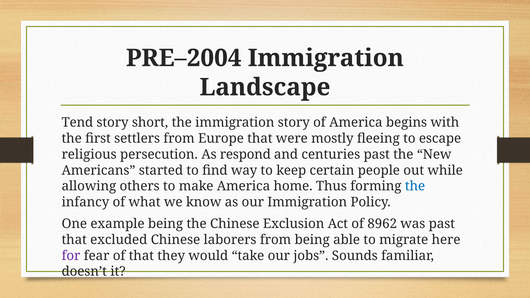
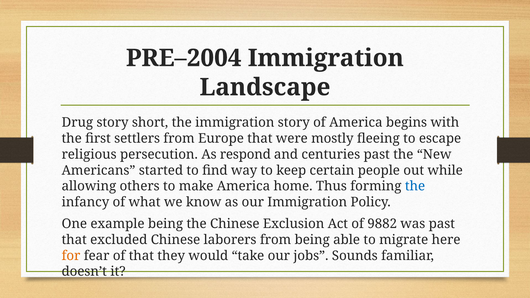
Tend: Tend -> Drug
8962: 8962 -> 9882
for colour: purple -> orange
